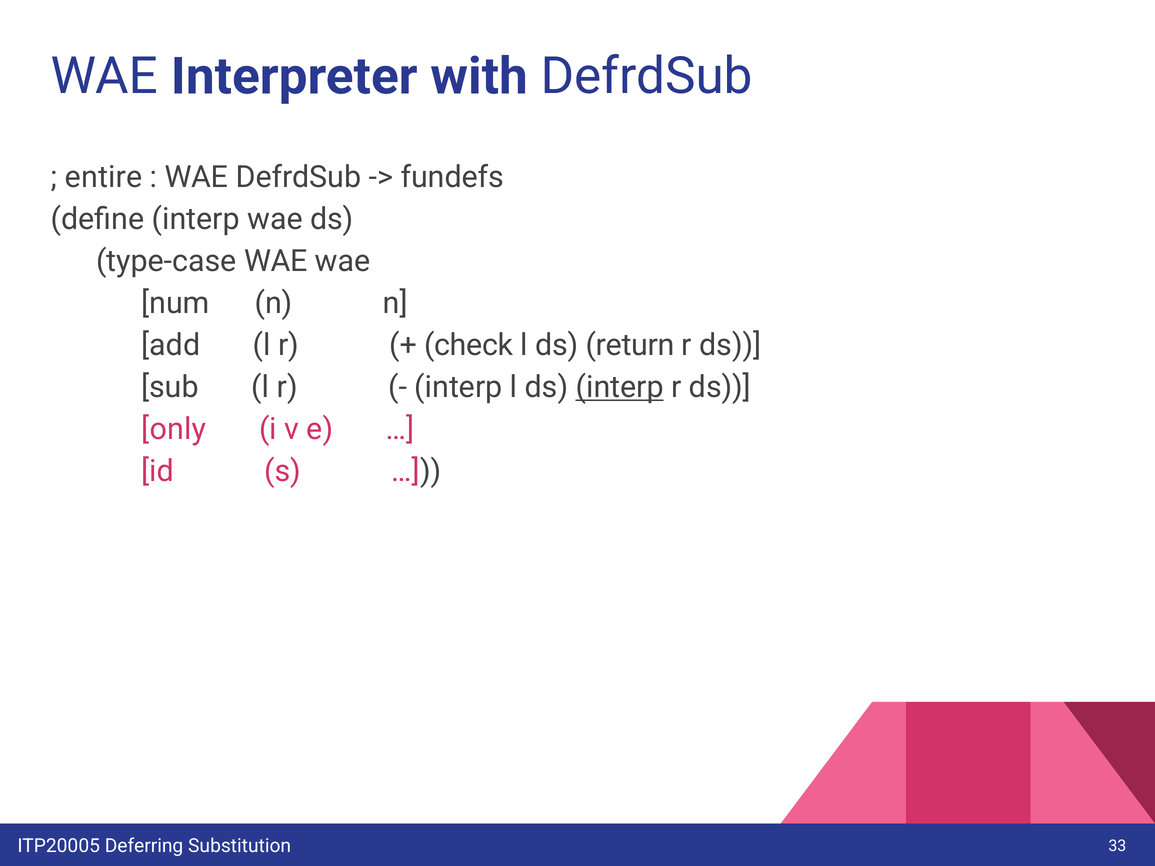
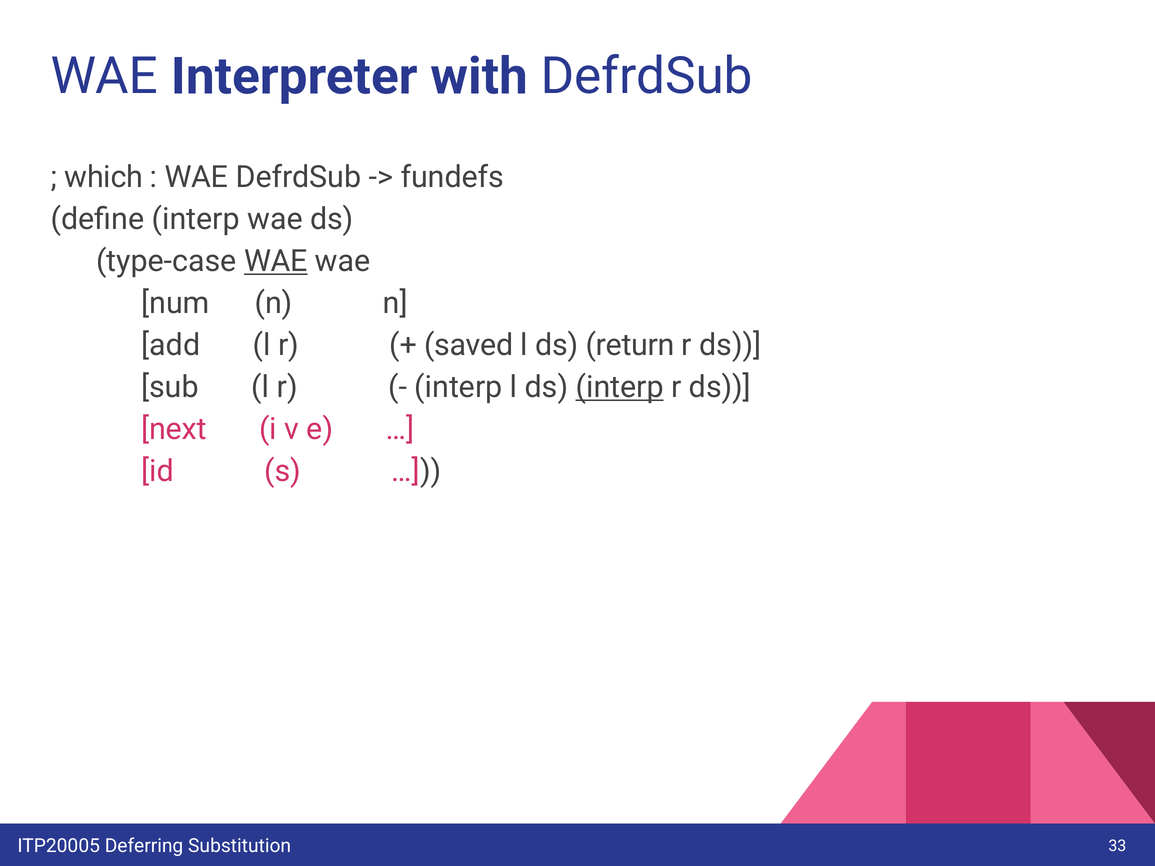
entire: entire -> which
WAE at (276, 261) underline: none -> present
check: check -> saved
only: only -> next
